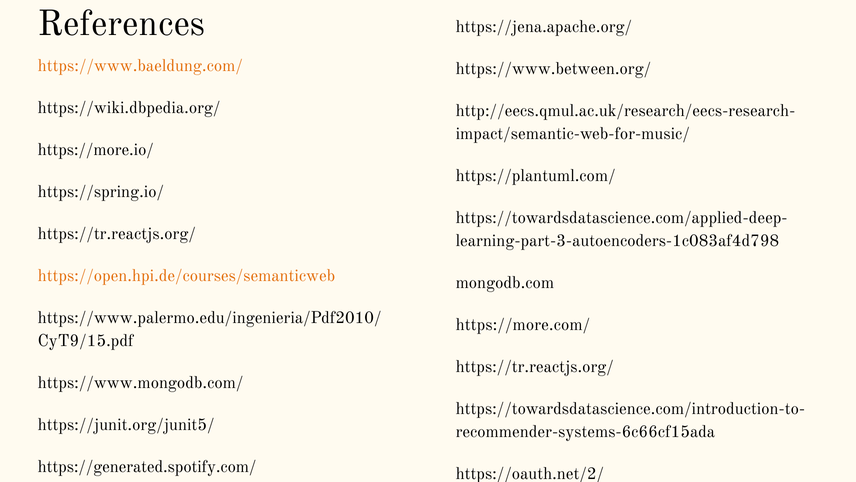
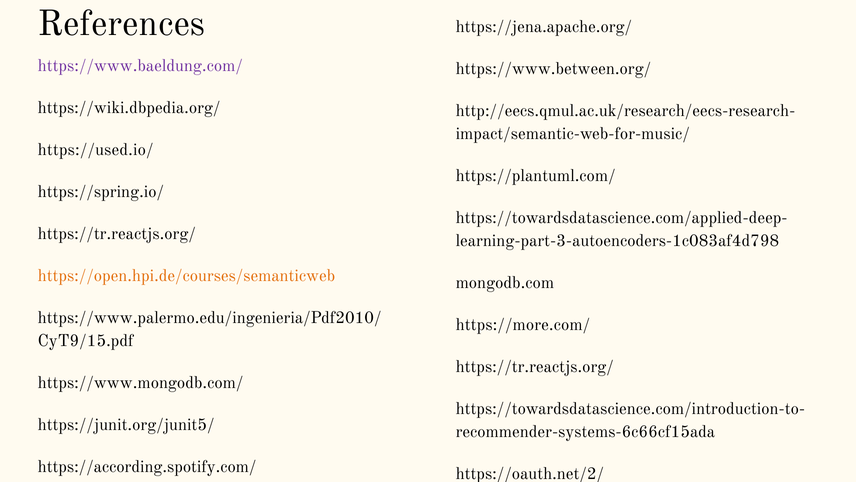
https://www.baeldung.com/ colour: orange -> purple
https://more.io/: https://more.io/ -> https://used.io/
https://generated.spotify.com/: https://generated.spotify.com/ -> https://according.spotify.com/
